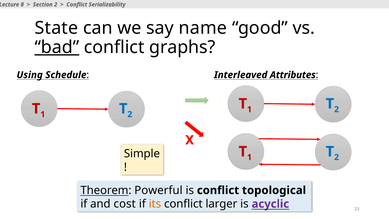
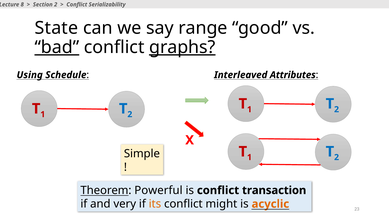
name: name -> range
graphs underline: none -> present
topological: topological -> transaction
cost: cost -> very
larger: larger -> might
acyclic colour: purple -> orange
